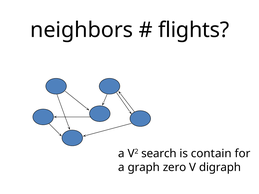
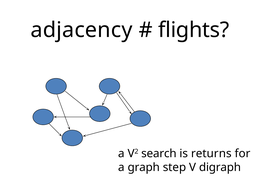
neighbors: neighbors -> adjacency
contain: contain -> returns
zero: zero -> step
